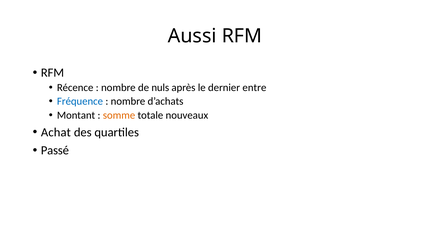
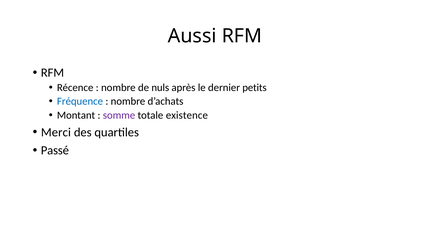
entre: entre -> petits
somme colour: orange -> purple
nouveaux: nouveaux -> existence
Achat: Achat -> Merci
